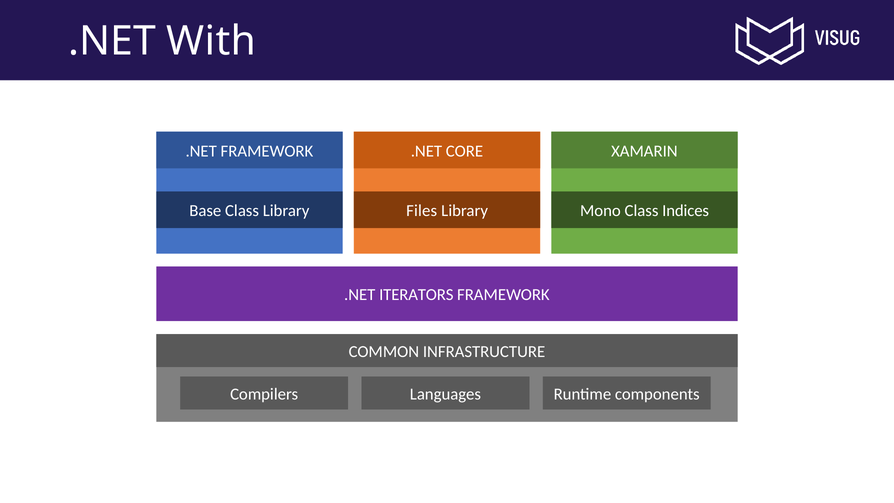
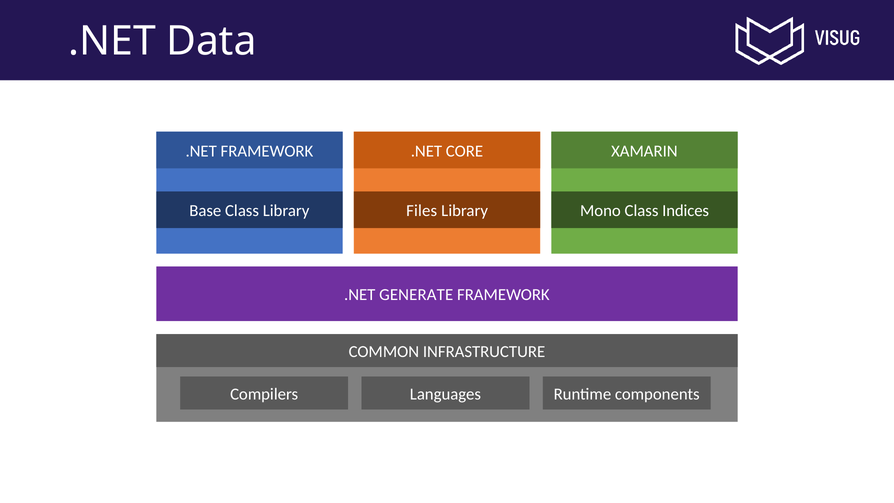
With: With -> Data
ITERATORS: ITERATORS -> GENERATE
